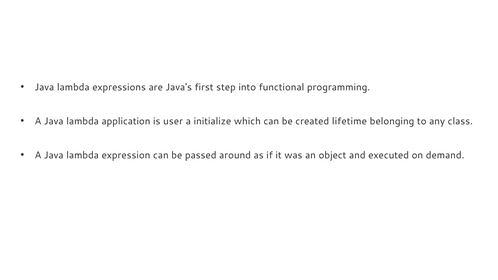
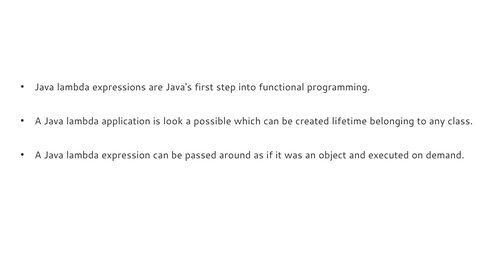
user: user -> look
initialize: initialize -> possible
